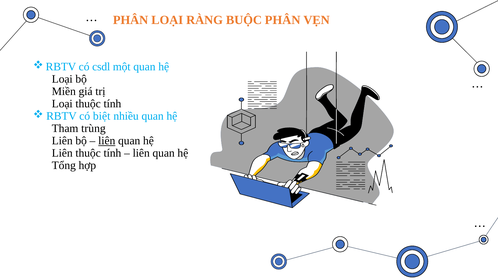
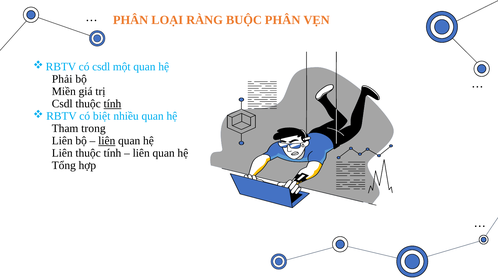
Loại at (62, 79): Loại -> Phải
Loại at (62, 104): Loại -> Csdl
tính at (112, 104) underline: none -> present
trùng: trùng -> trong
